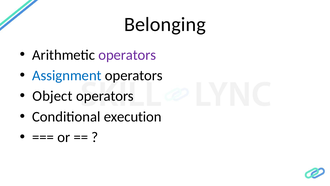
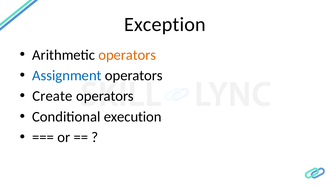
Belonging: Belonging -> Exception
operators at (127, 55) colour: purple -> orange
Object: Object -> Create
